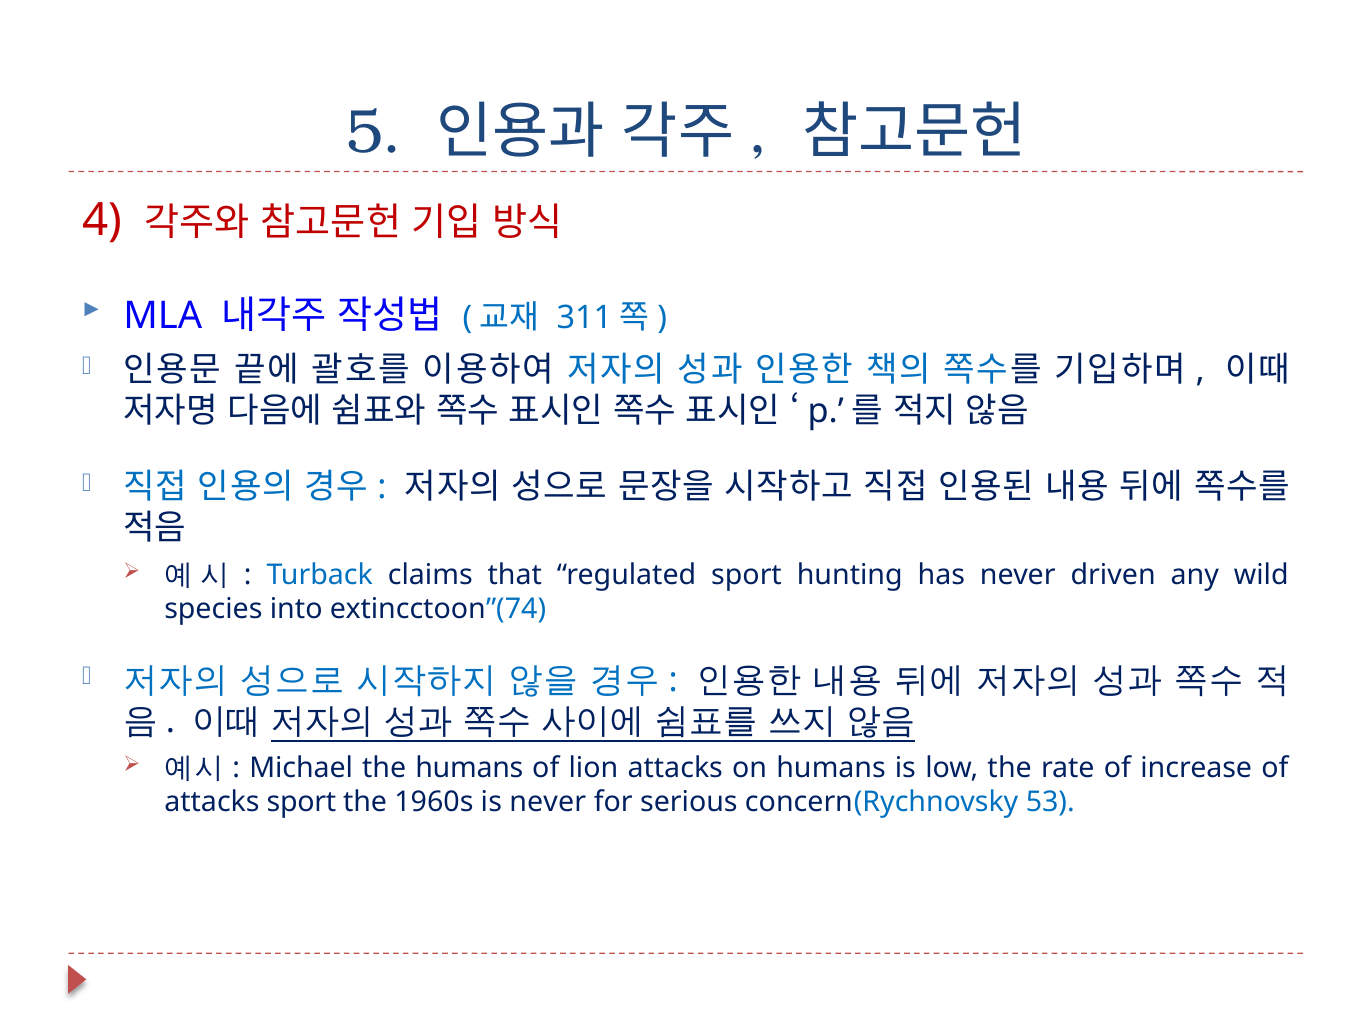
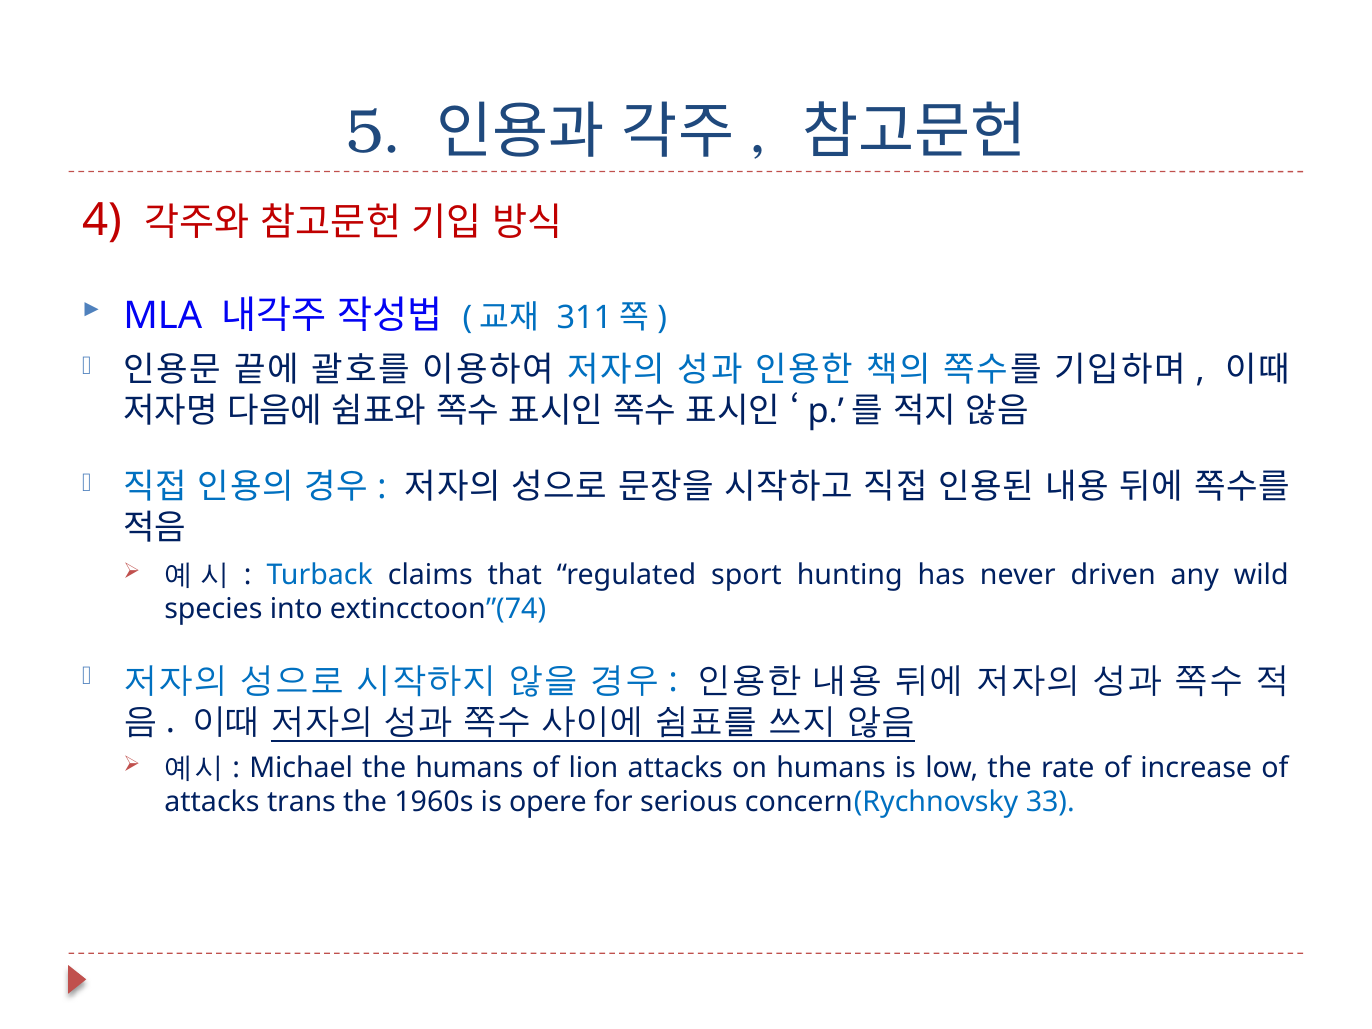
attacks sport: sport -> trans
is never: never -> opere
53: 53 -> 33
